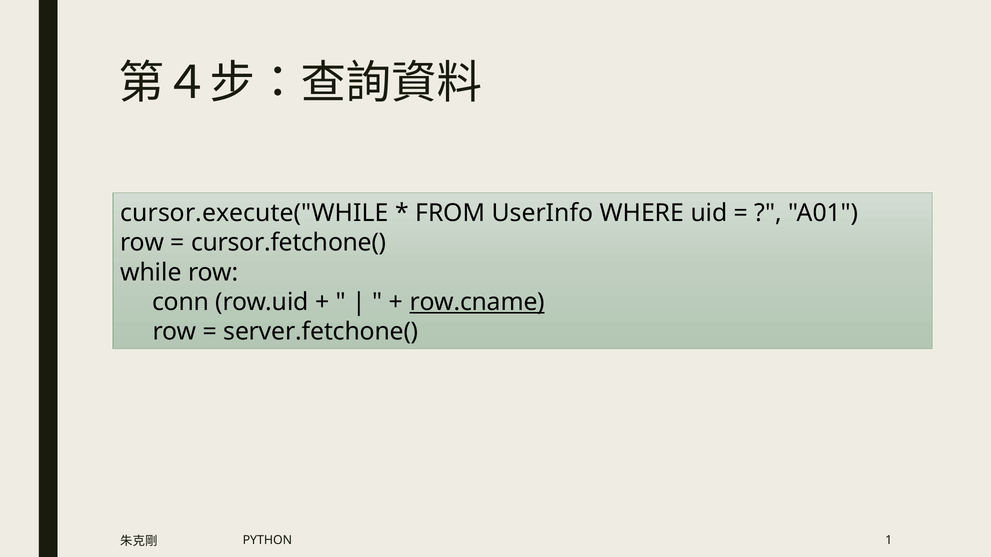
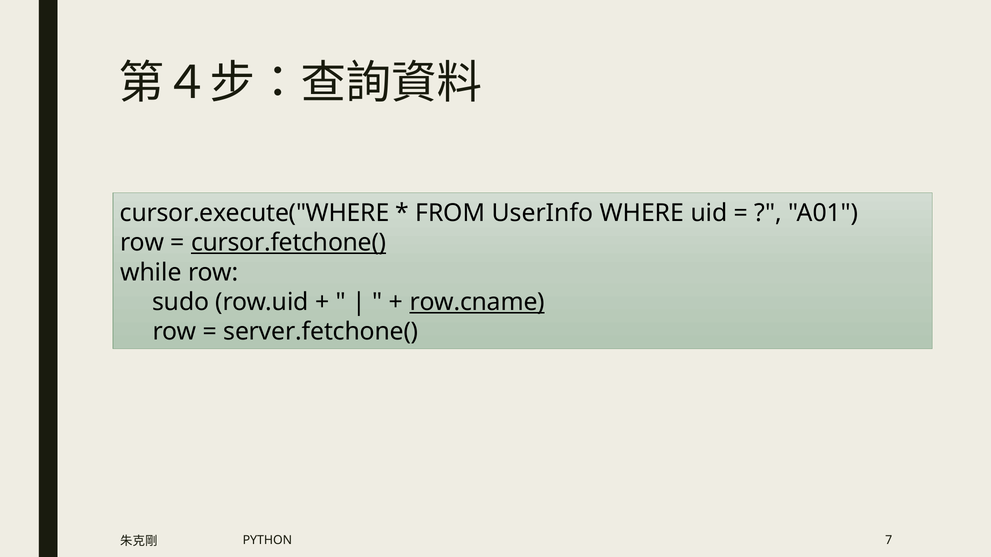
cursor.execute("WHILE: cursor.execute("WHILE -> cursor.execute("WHERE
cursor.fetchone( underline: none -> present
conn: conn -> sudo
1: 1 -> 7
